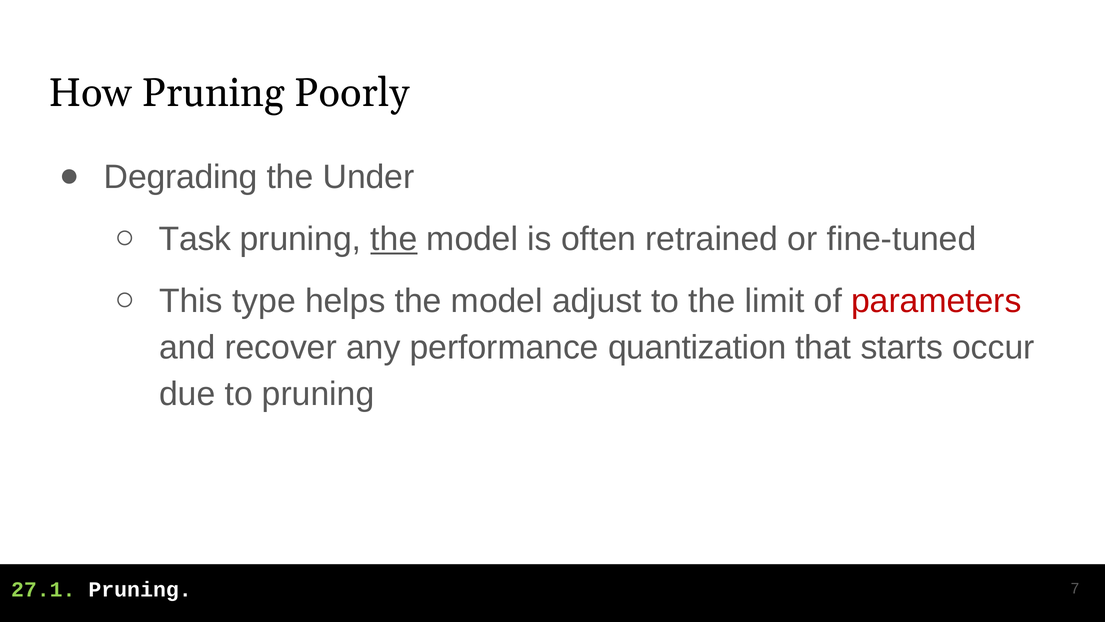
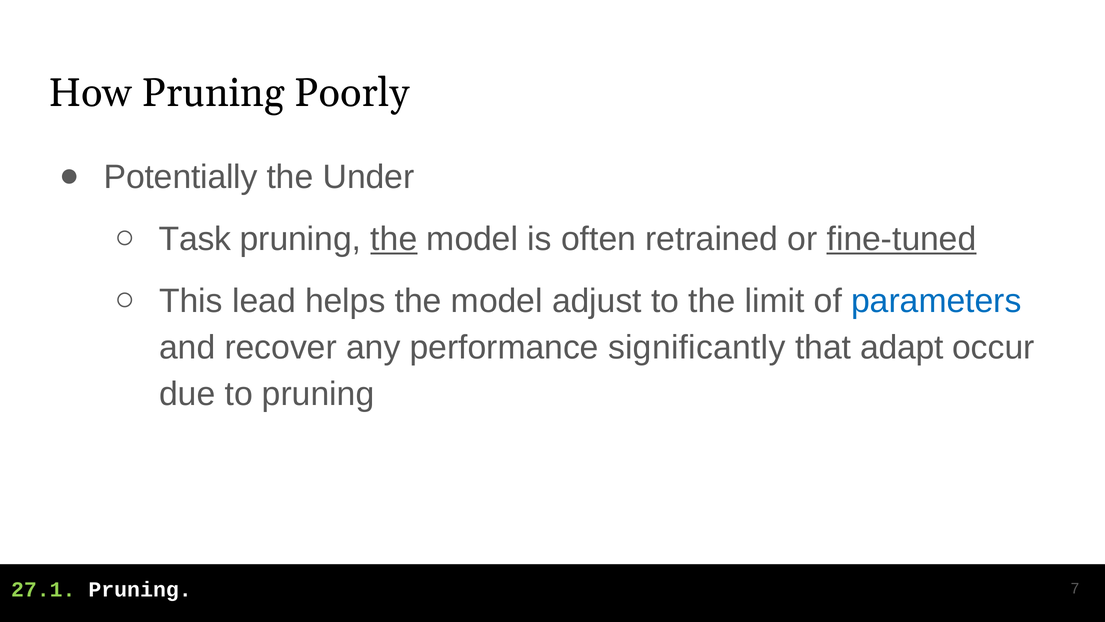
Degrading: Degrading -> Potentially
fine-tuned underline: none -> present
type: type -> lead
parameters colour: red -> blue
quantization: quantization -> significantly
starts: starts -> adapt
